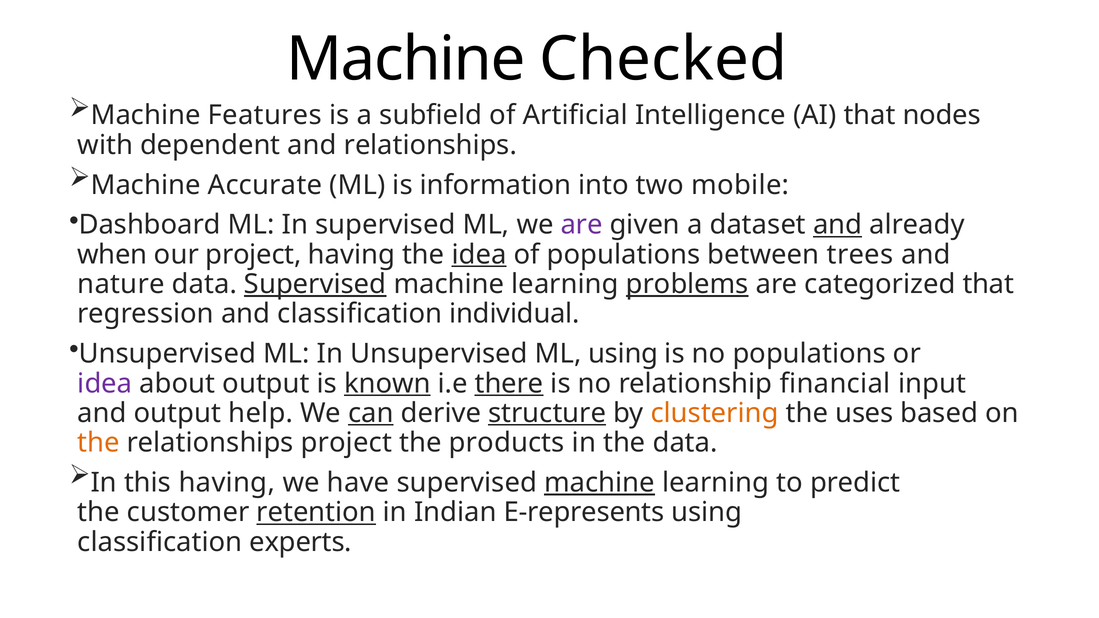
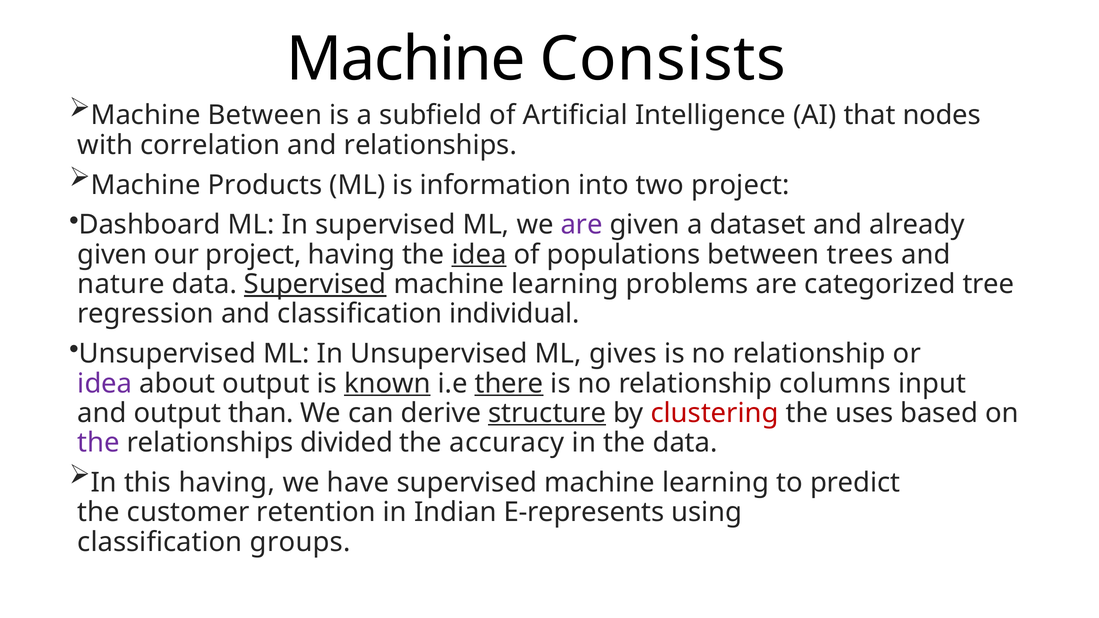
Checked: Checked -> Consists
Machine Features: Features -> Between
dependent: dependent -> correlation
Accurate: Accurate -> Products
two mobile: mobile -> project
and at (838, 225) underline: present -> none
when at (112, 255): when -> given
problems underline: present -> none
categorized that: that -> tree
ML using: using -> gives
populations at (809, 354): populations -> relationship
financial: financial -> columns
help: help -> than
can underline: present -> none
clustering colour: orange -> red
the at (99, 443) colour: orange -> purple
relationships project: project -> divided
products: products -> accuracy
machine at (600, 483) underline: present -> none
retention underline: present -> none
experts: experts -> groups
